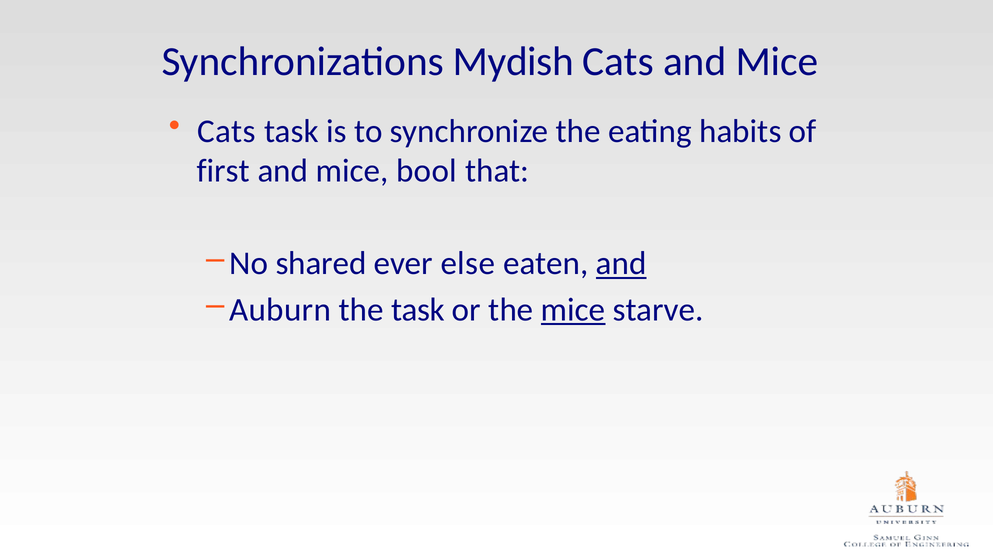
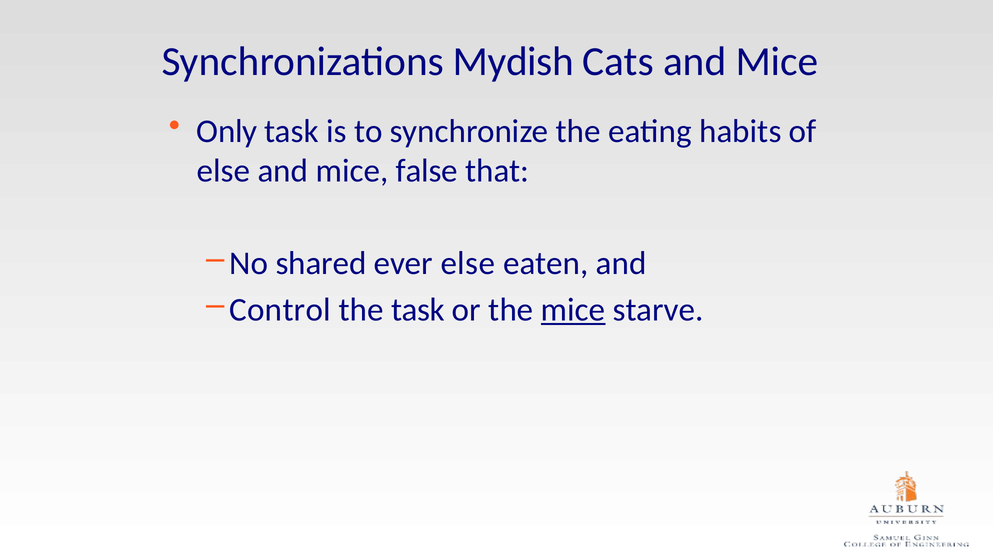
Cats at (227, 131): Cats -> Only
first at (223, 171): first -> else
bool: bool -> false
and at (621, 264) underline: present -> none
Auburn: Auburn -> Control
